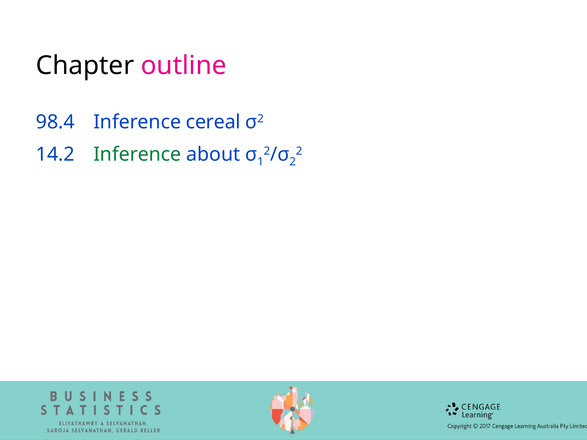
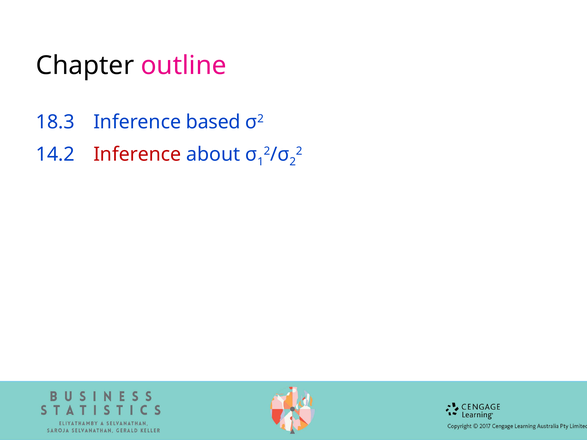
98.4: 98.4 -> 18.3
cereal: cereal -> based
Inference at (137, 154) colour: green -> red
